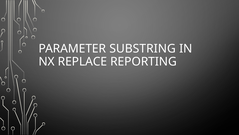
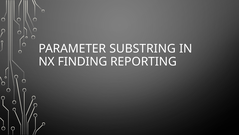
REPLACE: REPLACE -> FINDING
